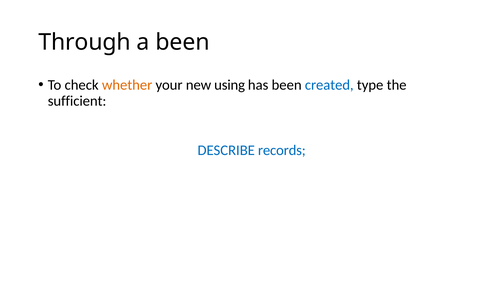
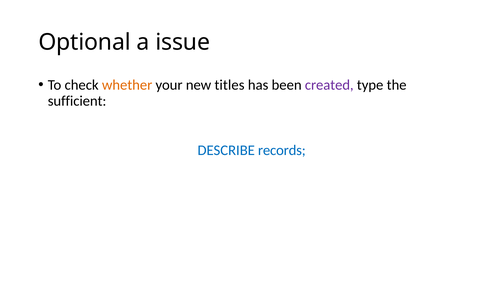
Through: Through -> Optional
a been: been -> issue
using: using -> titles
created colour: blue -> purple
